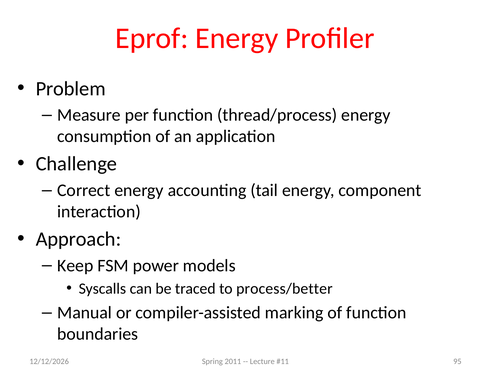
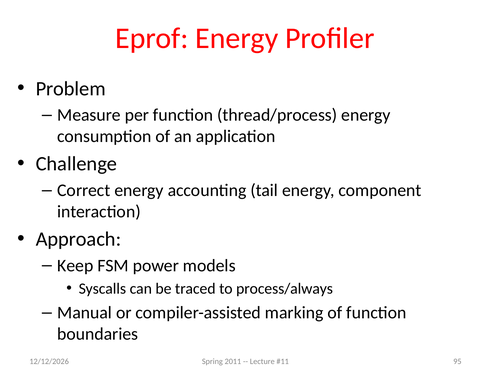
process/better: process/better -> process/always
